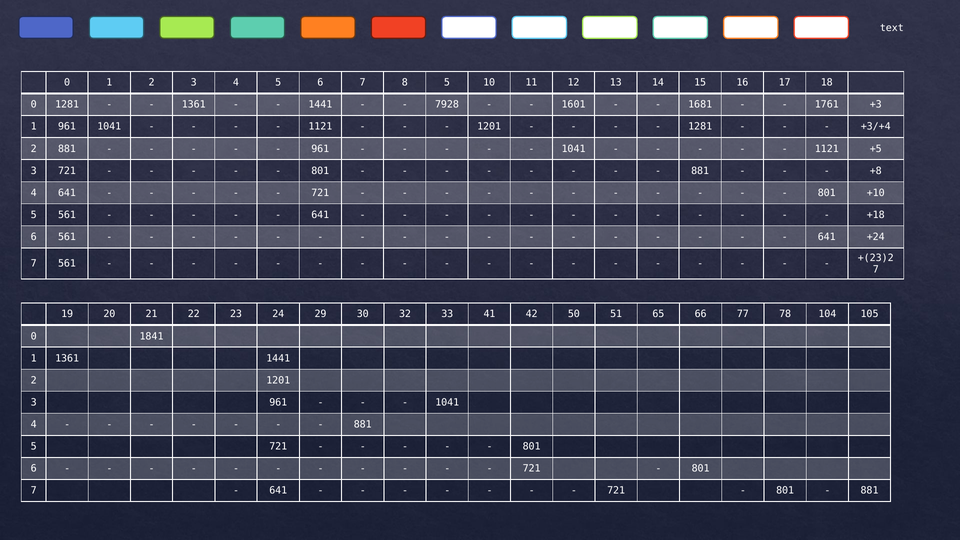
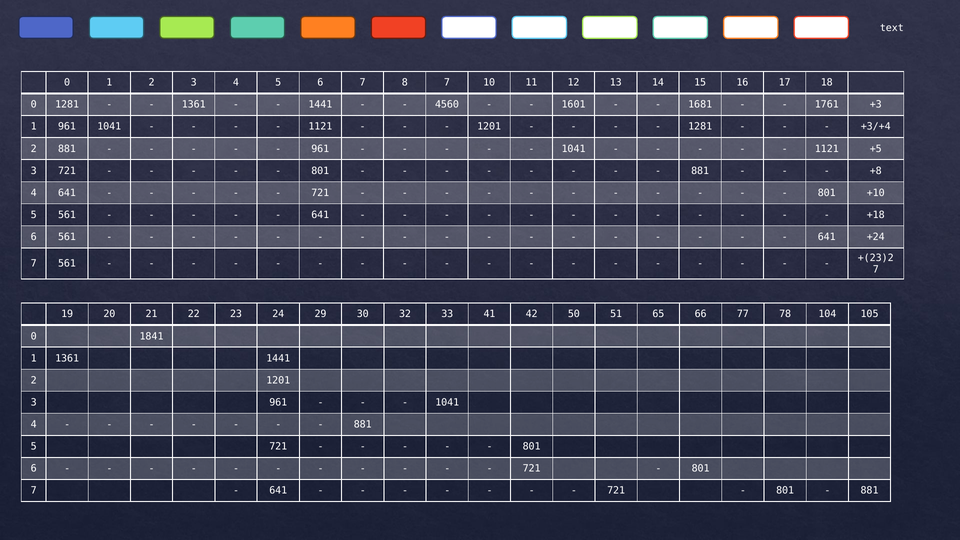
8 5: 5 -> 7
7928: 7928 -> 4560
